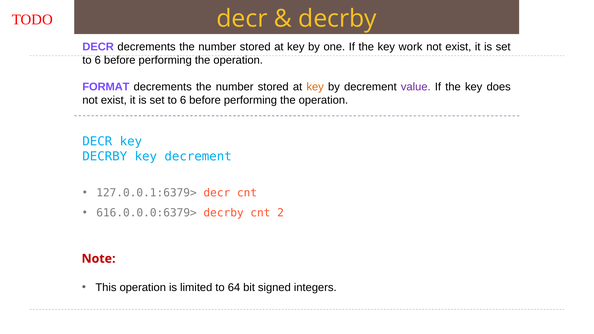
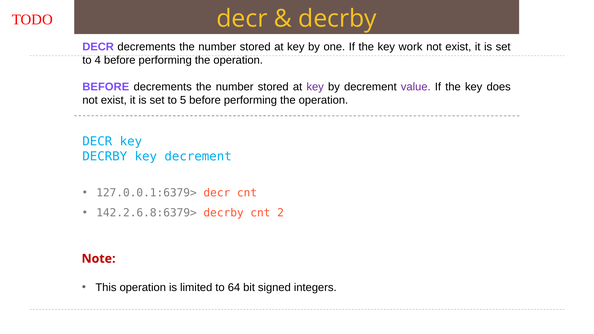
6 at (98, 60): 6 -> 4
FORMAT at (106, 87): FORMAT -> BEFORE
key at (315, 87) colour: orange -> purple
6 at (183, 100): 6 -> 5
616.0.0.0:6379>: 616.0.0.0:6379> -> 142.2.6.8:6379>
